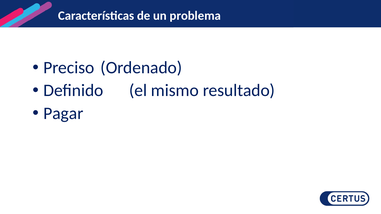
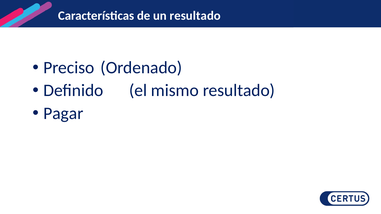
un problema: problema -> resultado
